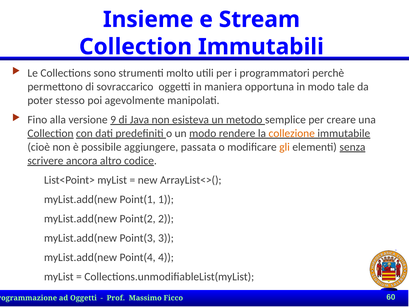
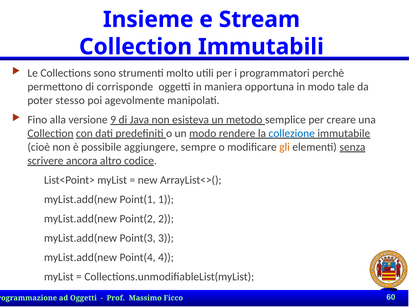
sovraccarico: sovraccarico -> corrisponde
collezione colour: orange -> blue
passata: passata -> sempre
